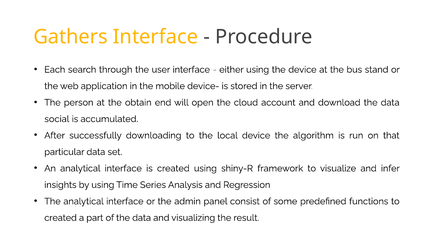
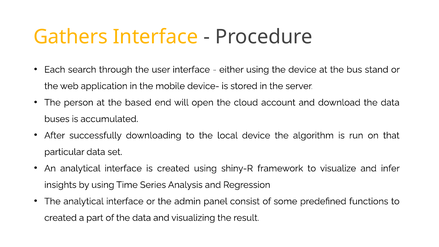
obtain: obtain -> based
social: social -> buses
